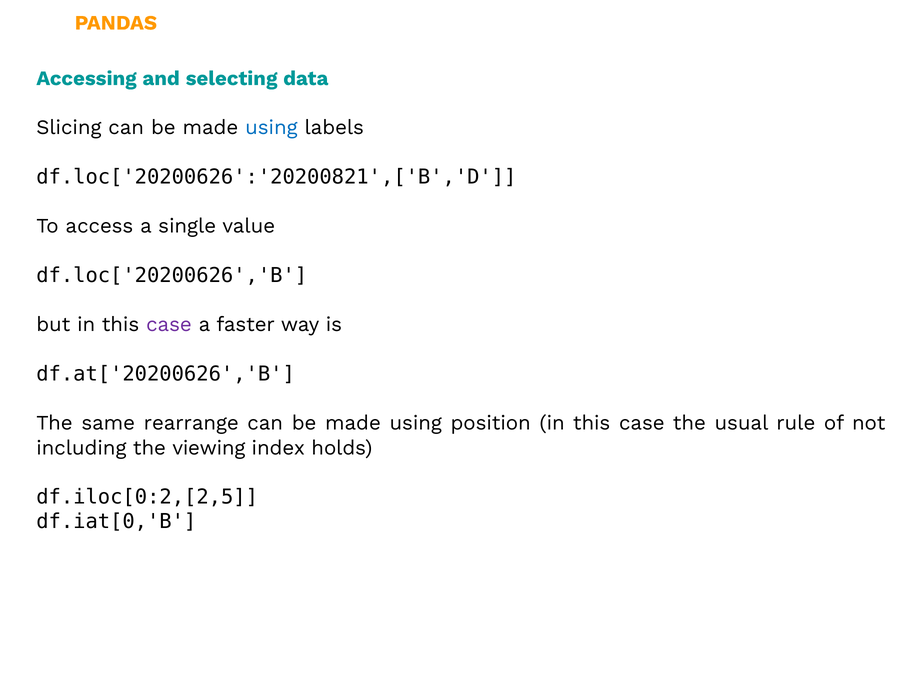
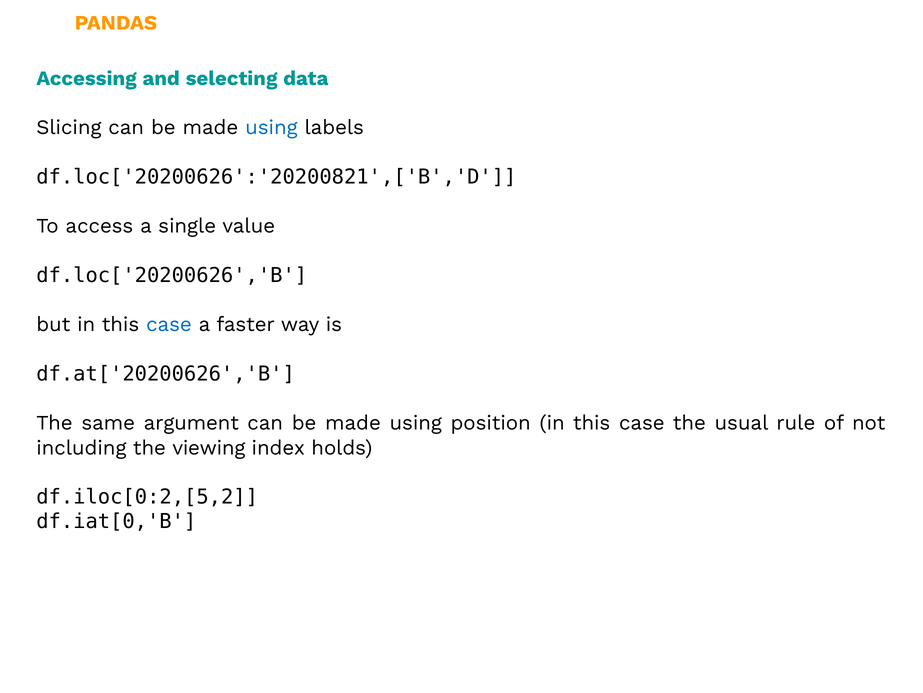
case at (169, 324) colour: purple -> blue
rearrange: rearrange -> argument
df.iloc[0:2,[2,5: df.iloc[0:2,[2,5 -> df.iloc[0:2,[5,2
